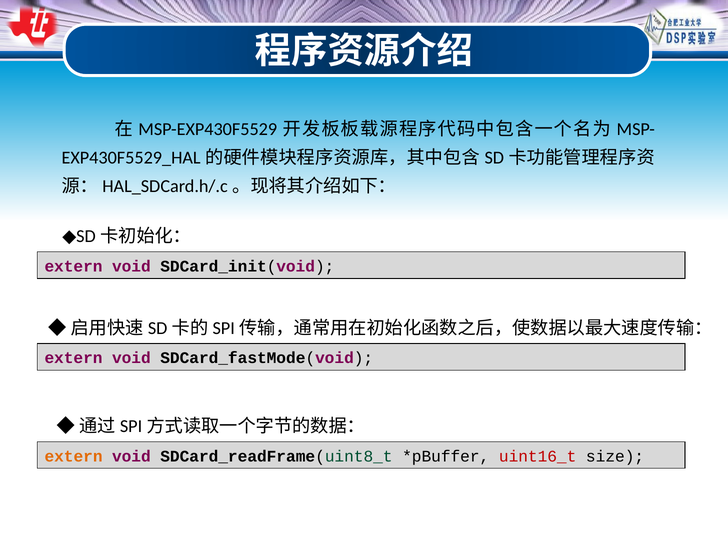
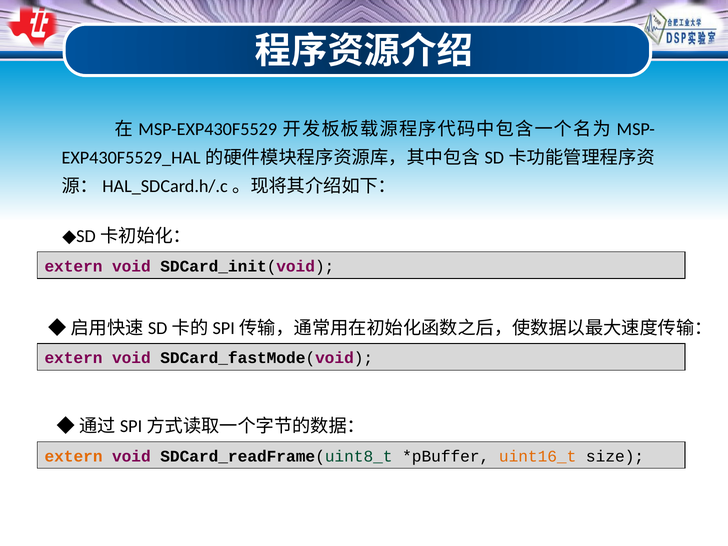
uint16_t colour: red -> orange
